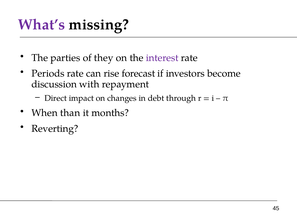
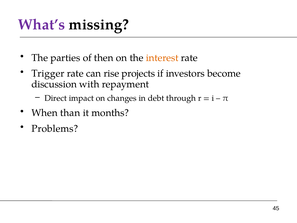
they: they -> then
interest colour: purple -> orange
Periods: Periods -> Trigger
forecast: forecast -> projects
Reverting: Reverting -> Problems
